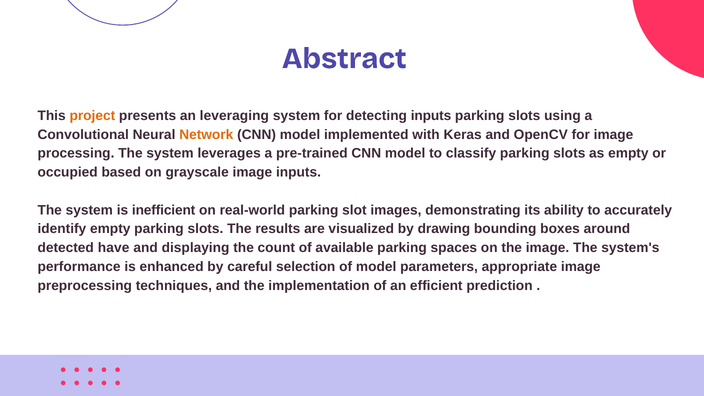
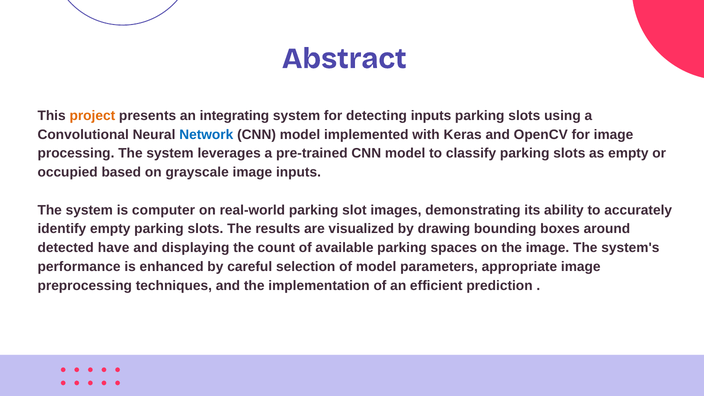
leveraging: leveraging -> integrating
Network colour: orange -> blue
inefficient: inefficient -> computer
